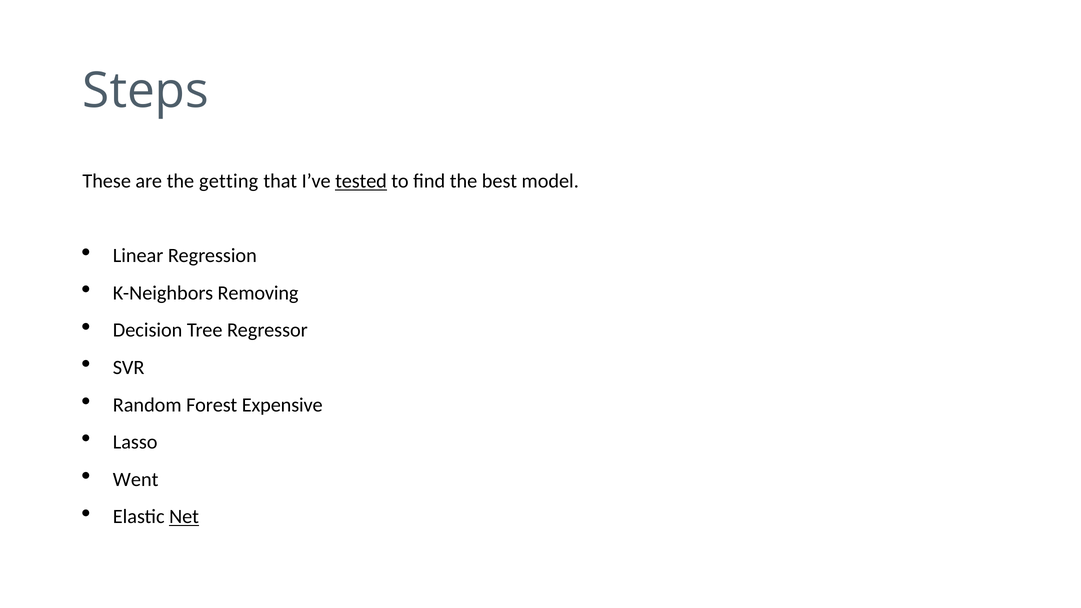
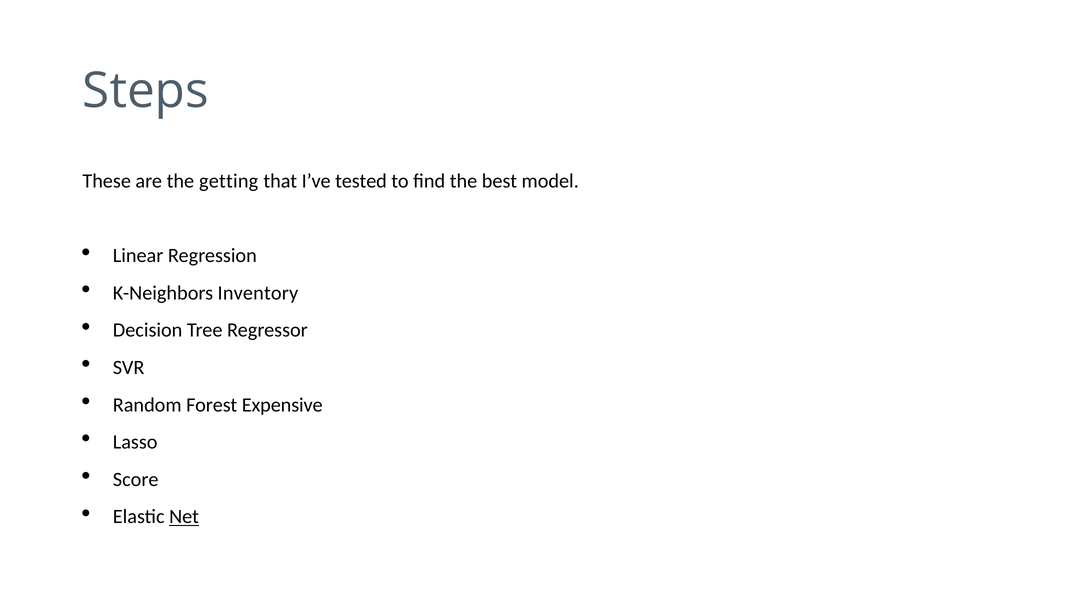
tested underline: present -> none
Removing: Removing -> Inventory
Went: Went -> Score
